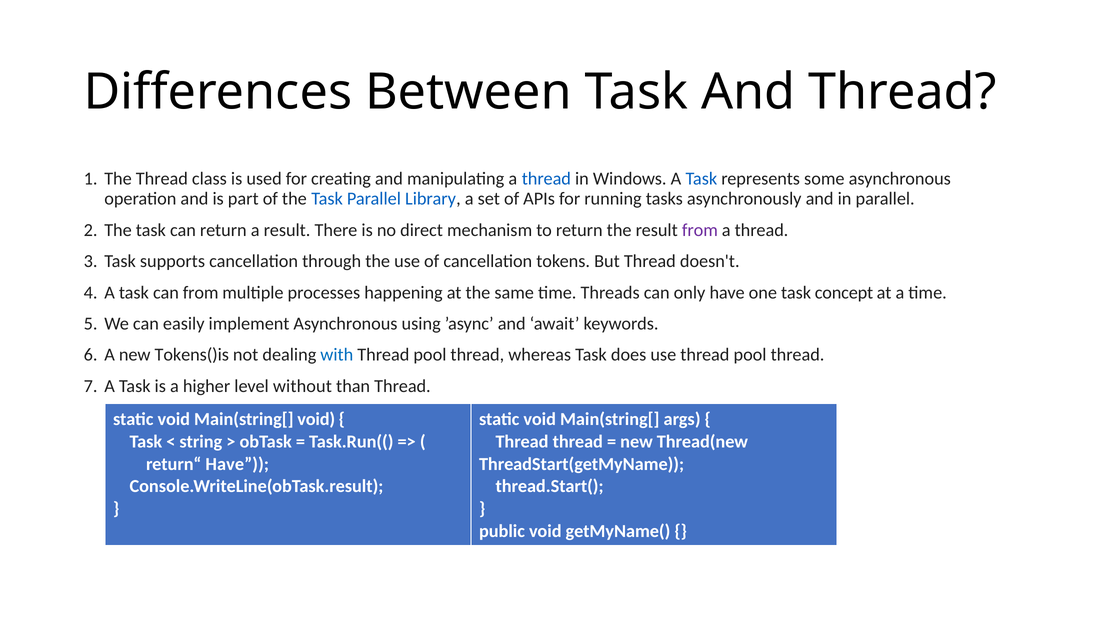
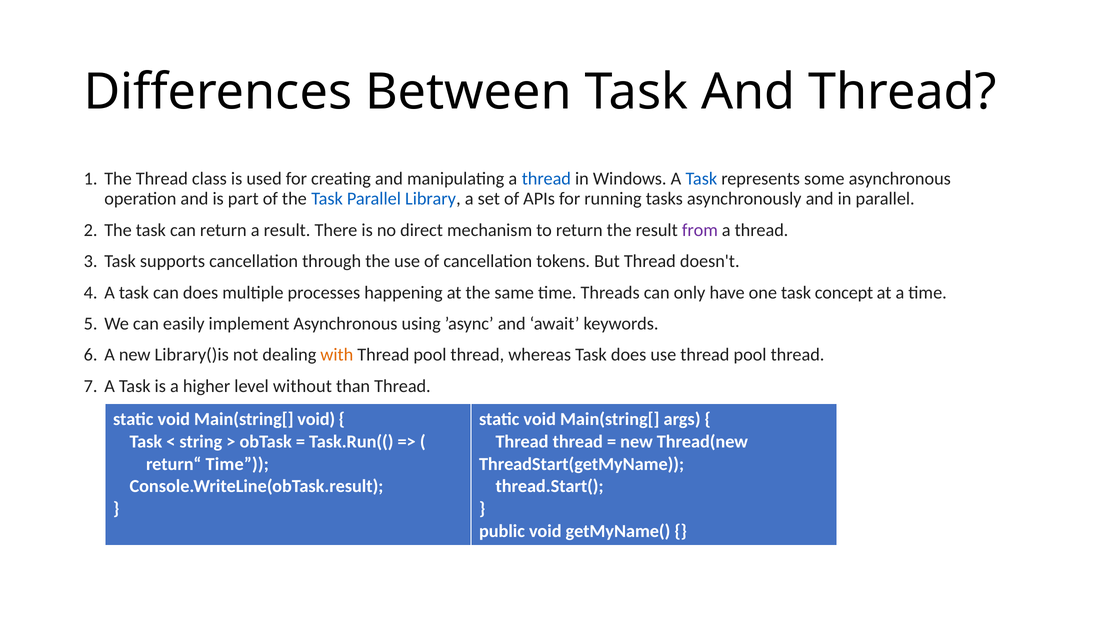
can from: from -> does
Tokens()is: Tokens()is -> Library()is
with colour: blue -> orange
return“ Have: Have -> Time
